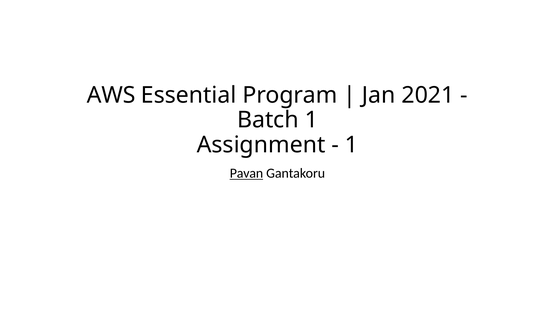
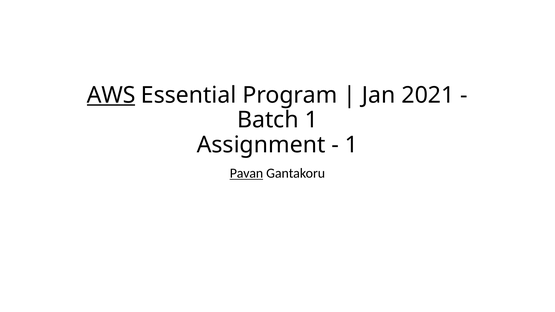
AWS underline: none -> present
